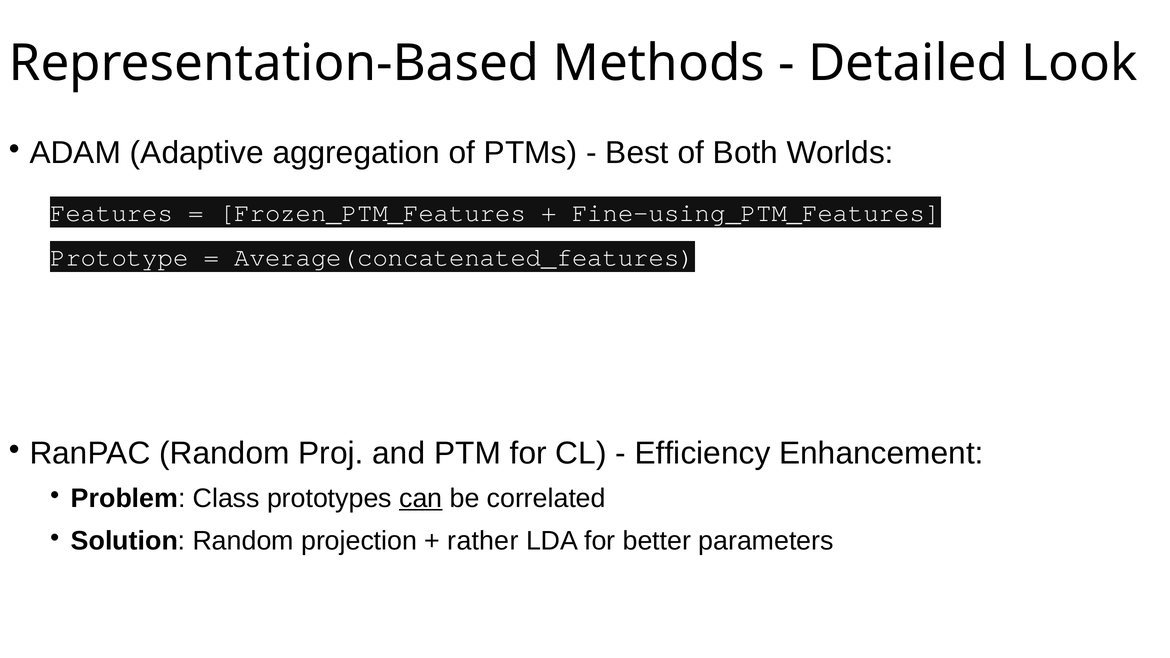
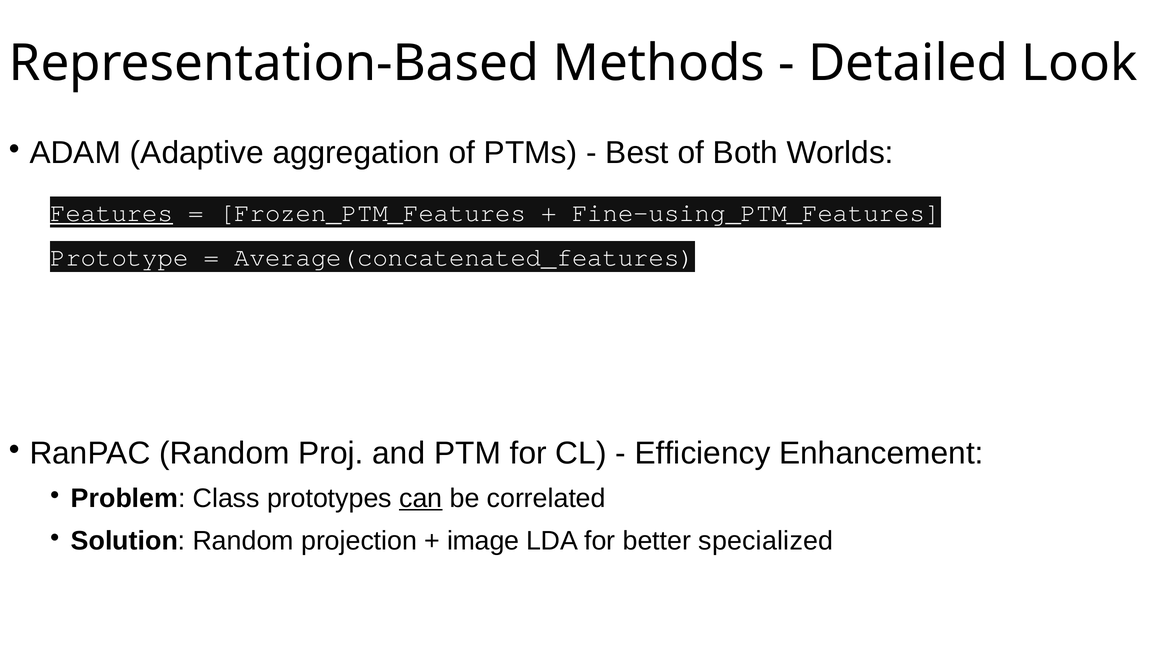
Features underline: none -> present
rather: rather -> image
parameters: parameters -> specialized
